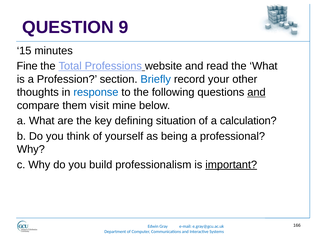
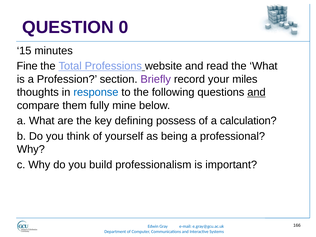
9: 9 -> 0
Briefly colour: blue -> purple
other: other -> miles
visit: visit -> fully
situation: situation -> possess
important underline: present -> none
